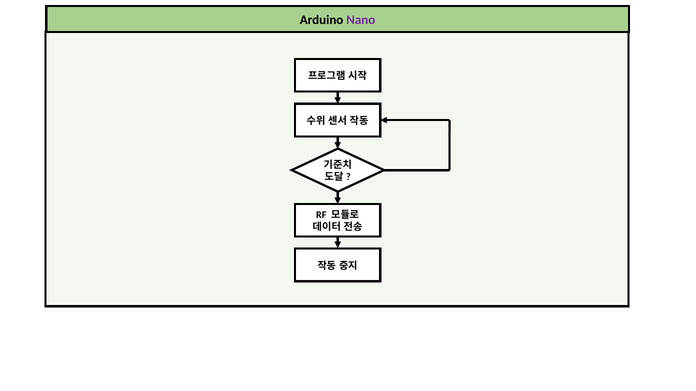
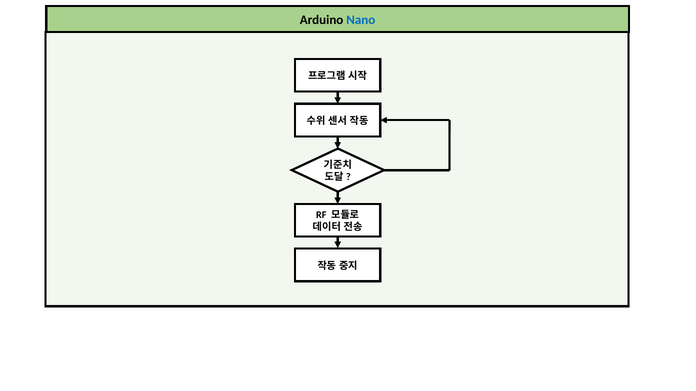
Nano colour: purple -> blue
